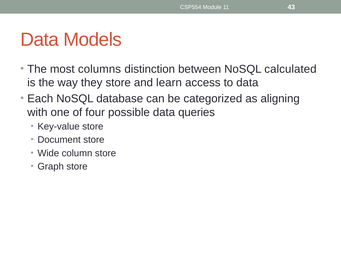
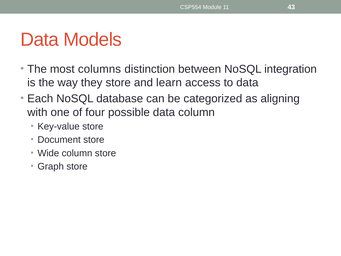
calculated: calculated -> integration
data queries: queries -> column
